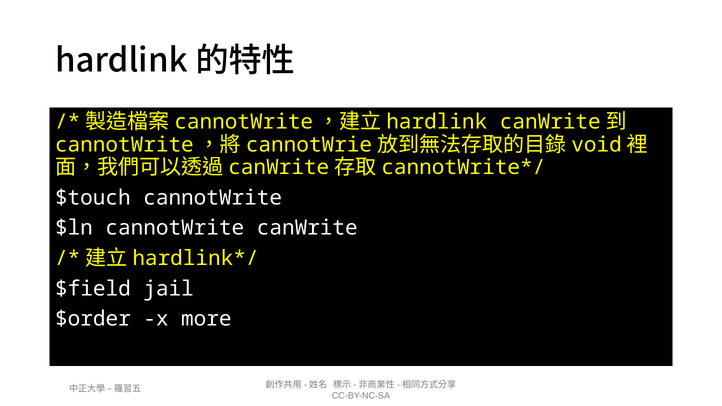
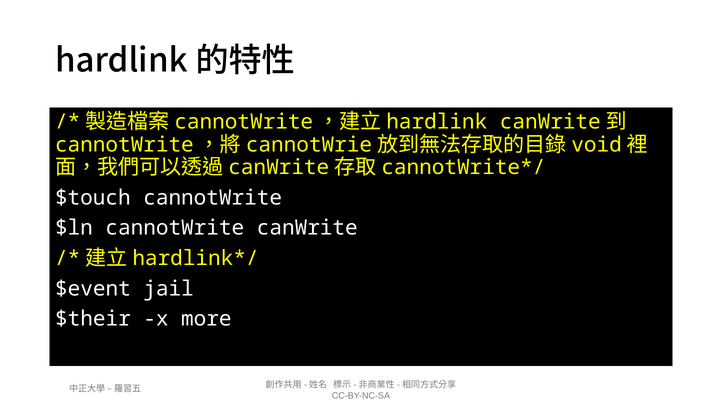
$field: $field -> $event
$order: $order -> $their
